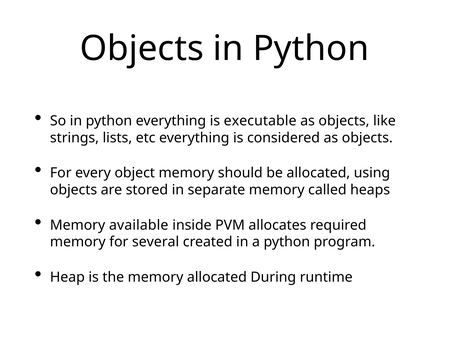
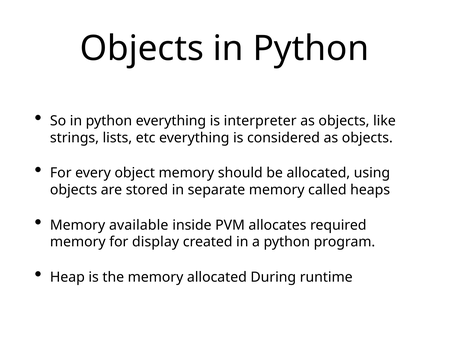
executable: executable -> interpreter
several: several -> display
